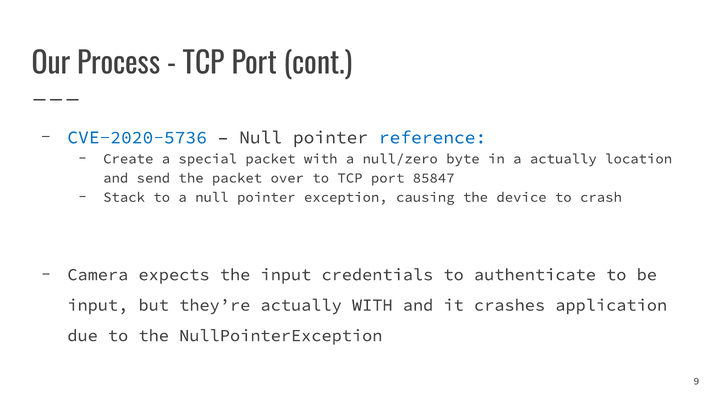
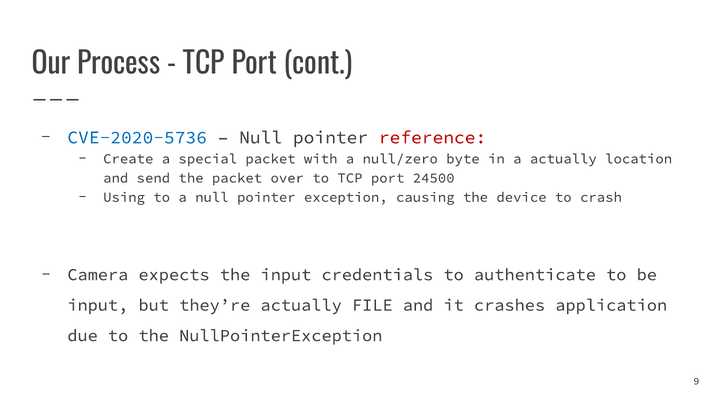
reference colour: blue -> red
85847: 85847 -> 24500
Stack: Stack -> Using
actually WITH: WITH -> FILE
